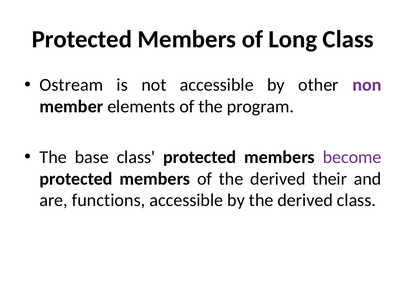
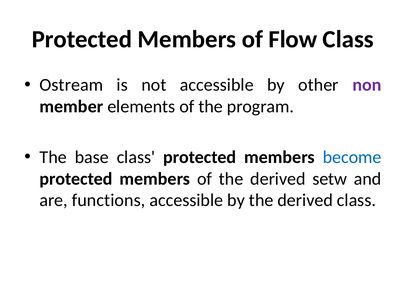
Long: Long -> Flow
become colour: purple -> blue
their: their -> setw
